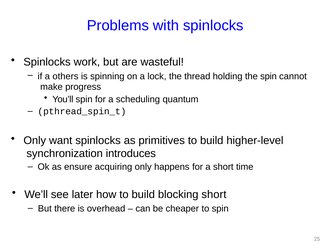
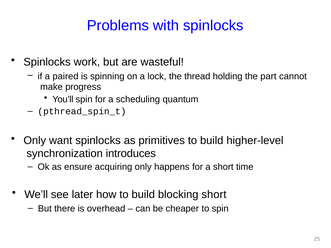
others: others -> paired
the spin: spin -> part
